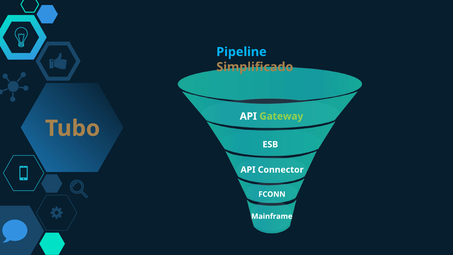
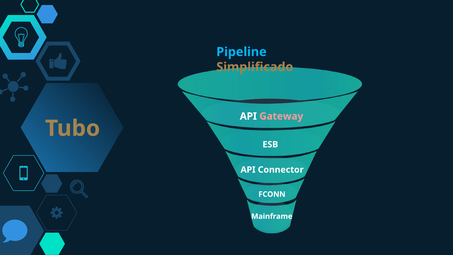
Gateway colour: light green -> pink
